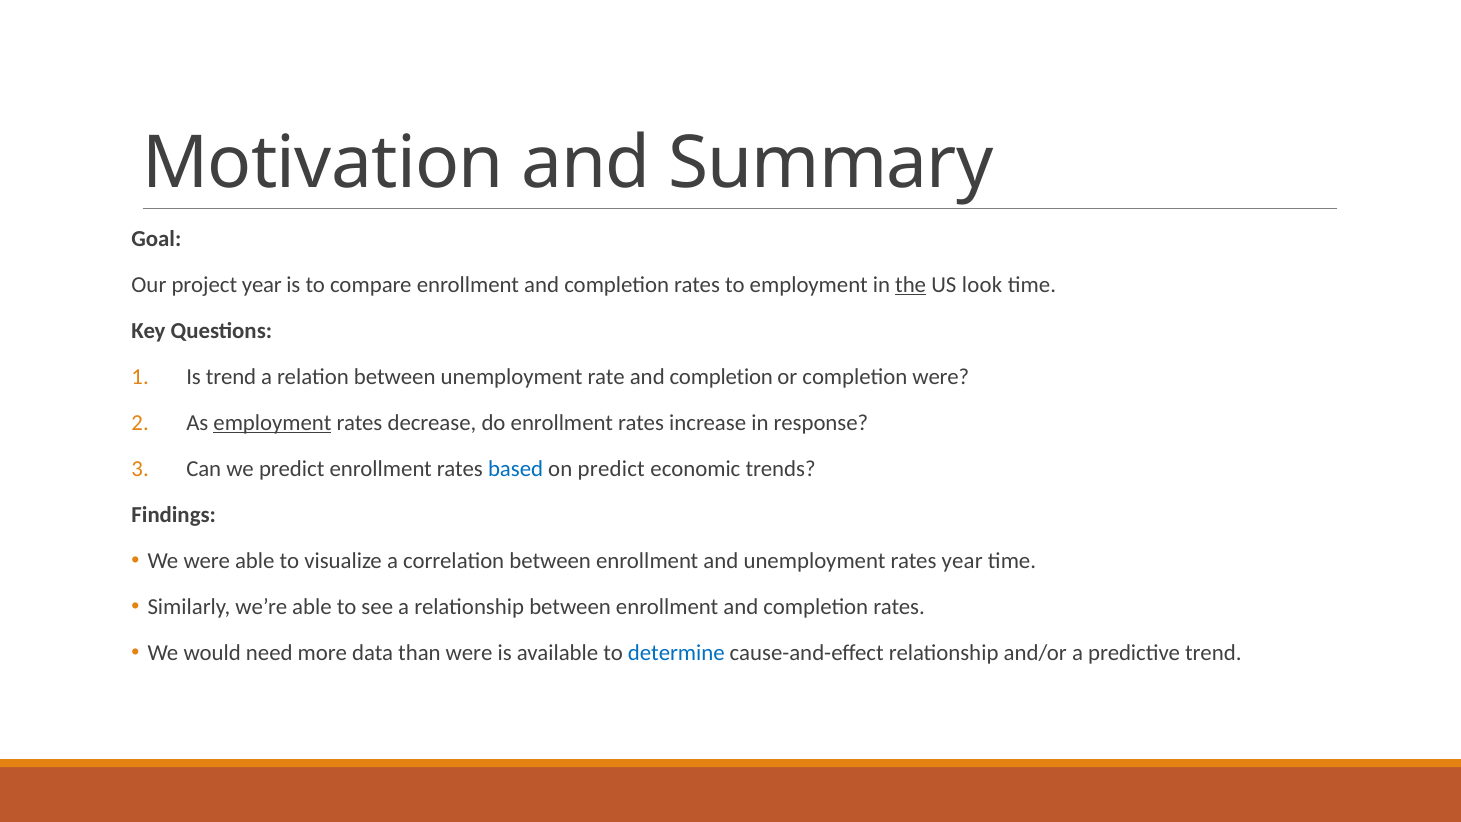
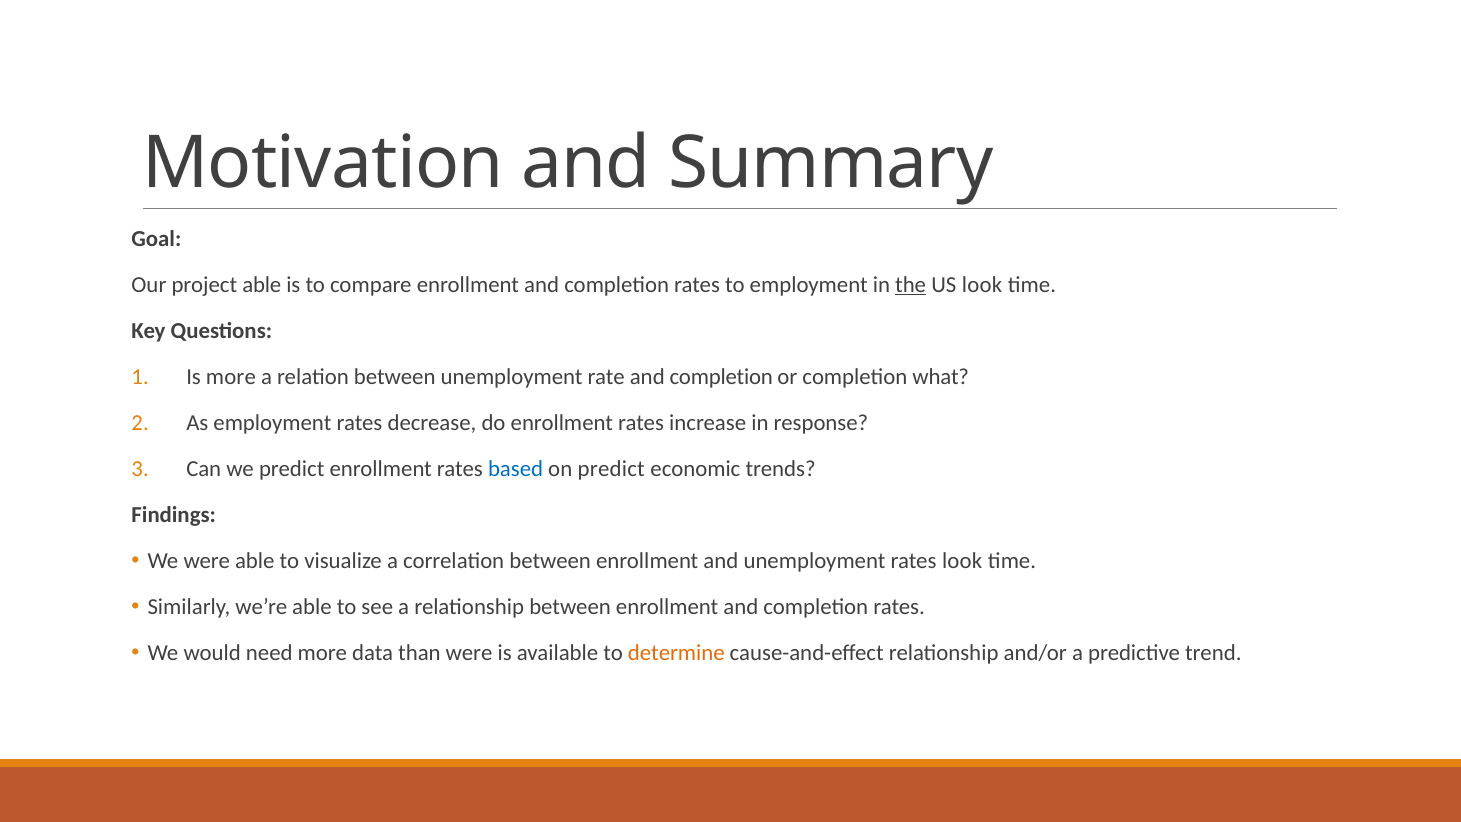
project year: year -> able
Is trend: trend -> more
completion were: were -> what
employment at (272, 423) underline: present -> none
rates year: year -> look
determine colour: blue -> orange
